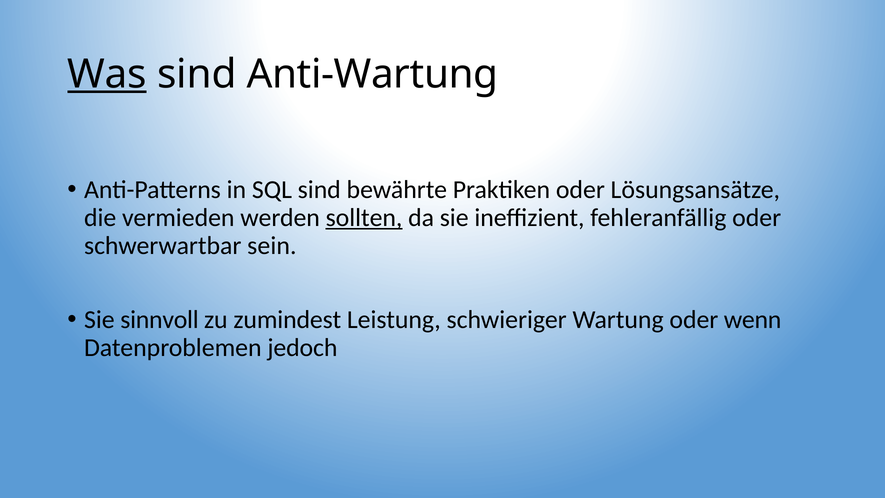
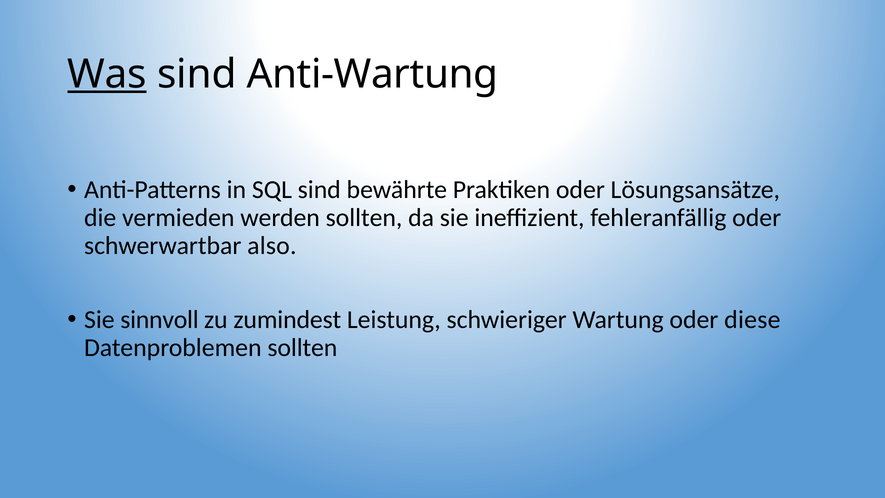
sollten at (364, 218) underline: present -> none
sein: sein -> also
wenn: wenn -> diese
Datenproblemen jedoch: jedoch -> sollten
